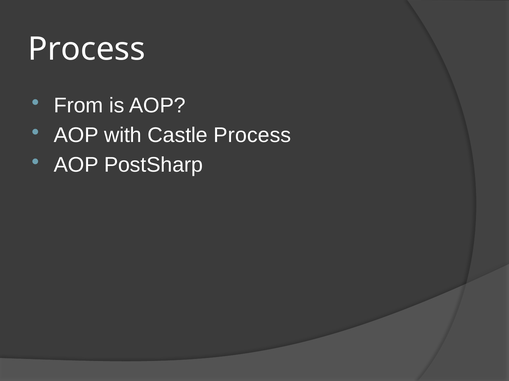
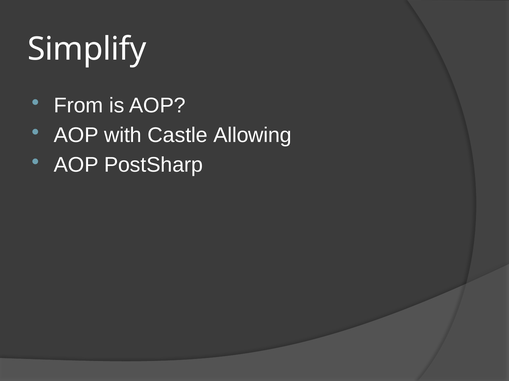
Process at (87, 49): Process -> Simplify
Castle Process: Process -> Allowing
